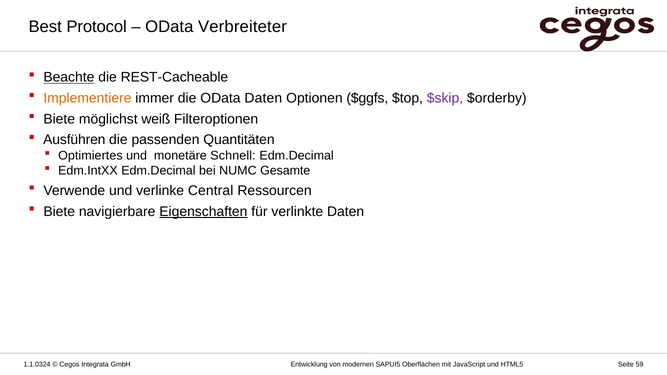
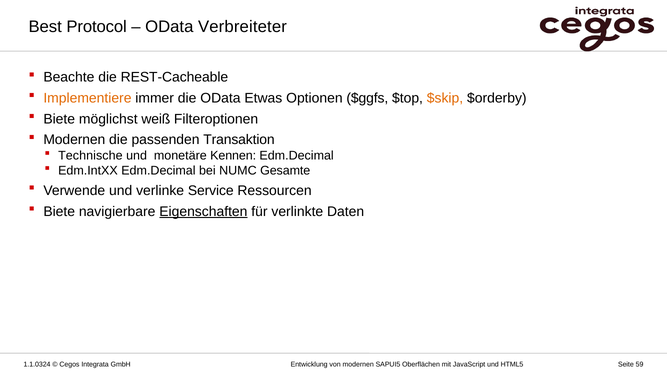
Beachte underline: present -> none
OData Daten: Daten -> Etwas
$skip colour: purple -> orange
Ausführen at (74, 140): Ausführen -> Modernen
Quantitäten: Quantitäten -> Transaktion
Optimiertes: Optimiertes -> Technische
Schnell: Schnell -> Kennen
Central: Central -> Service
